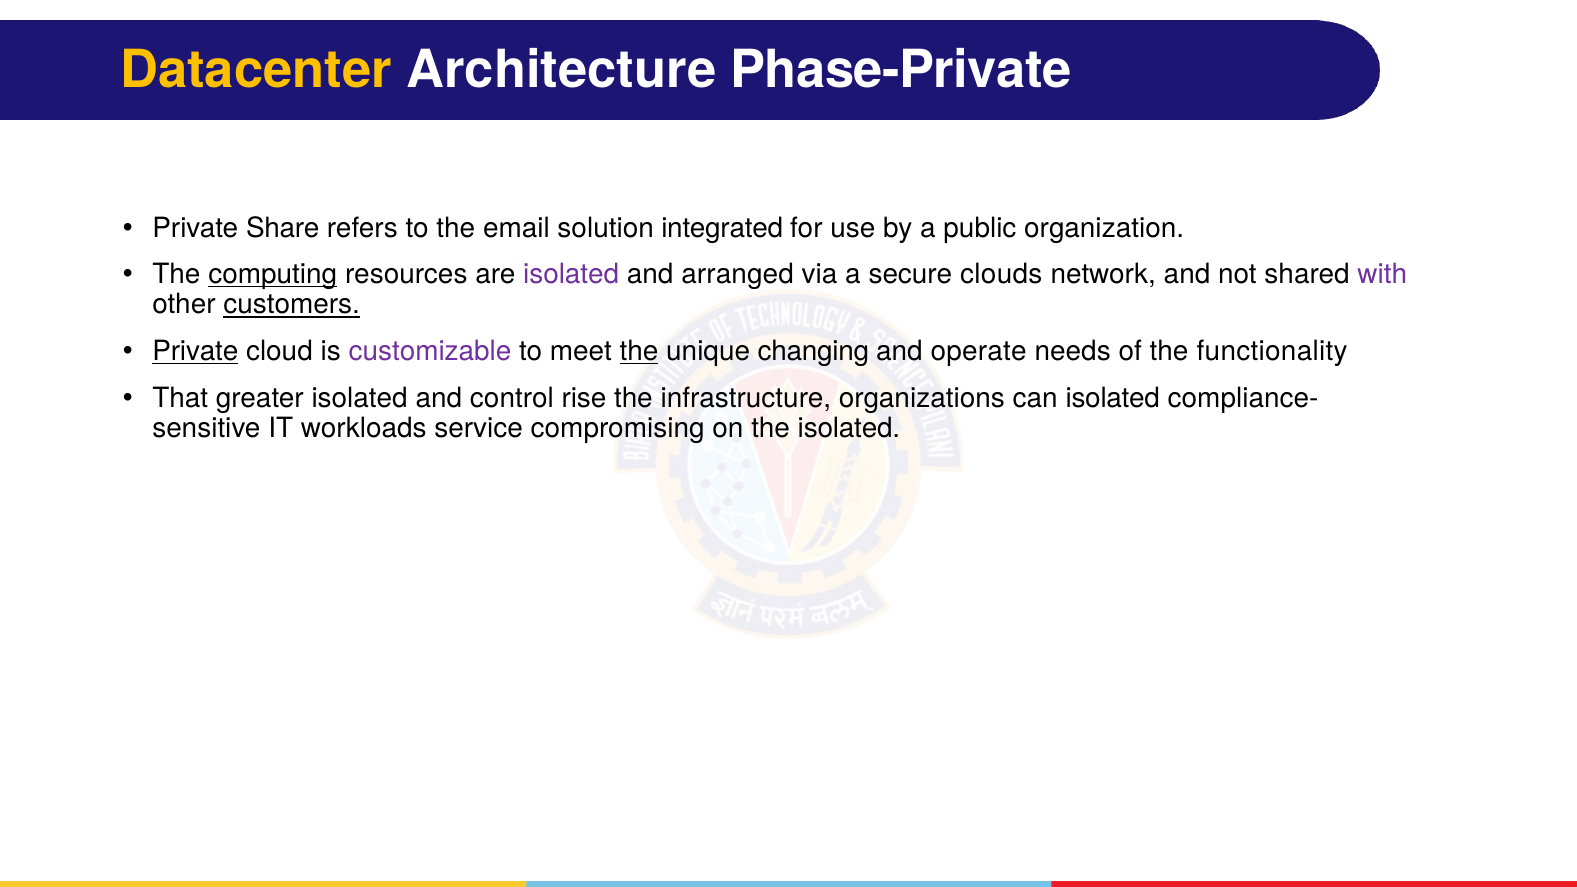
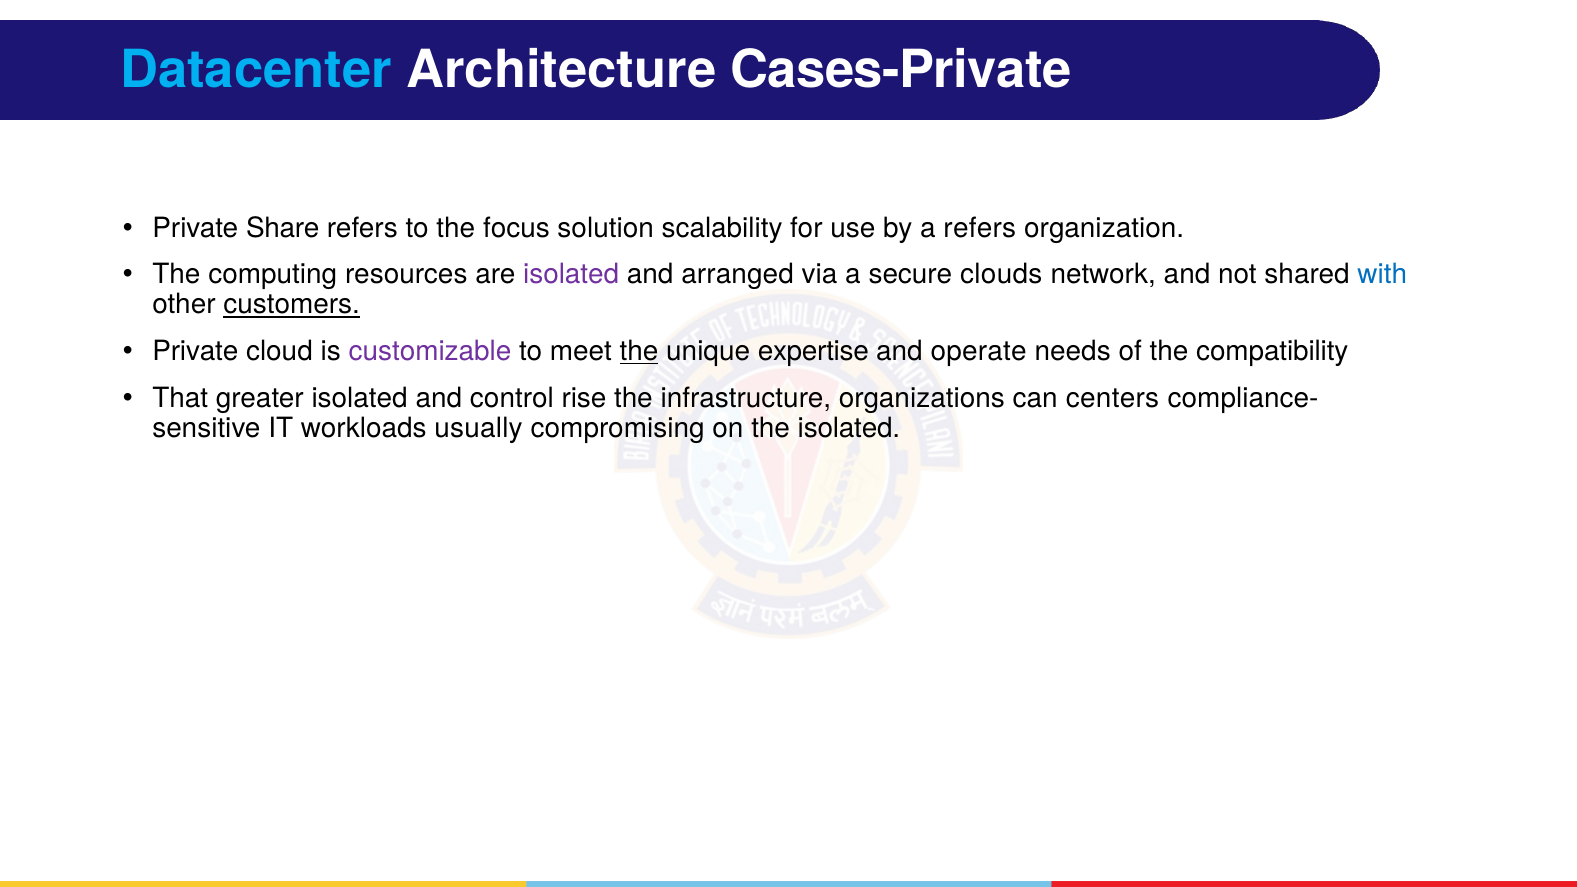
Datacenter colour: yellow -> light blue
Phase-Private: Phase-Private -> Cases-Private
email: email -> focus
integrated: integrated -> scalability
a public: public -> refers
computing underline: present -> none
with colour: purple -> blue
Private at (195, 351) underline: present -> none
changing: changing -> expertise
functionality: functionality -> compatibility
can isolated: isolated -> centers
service: service -> usually
